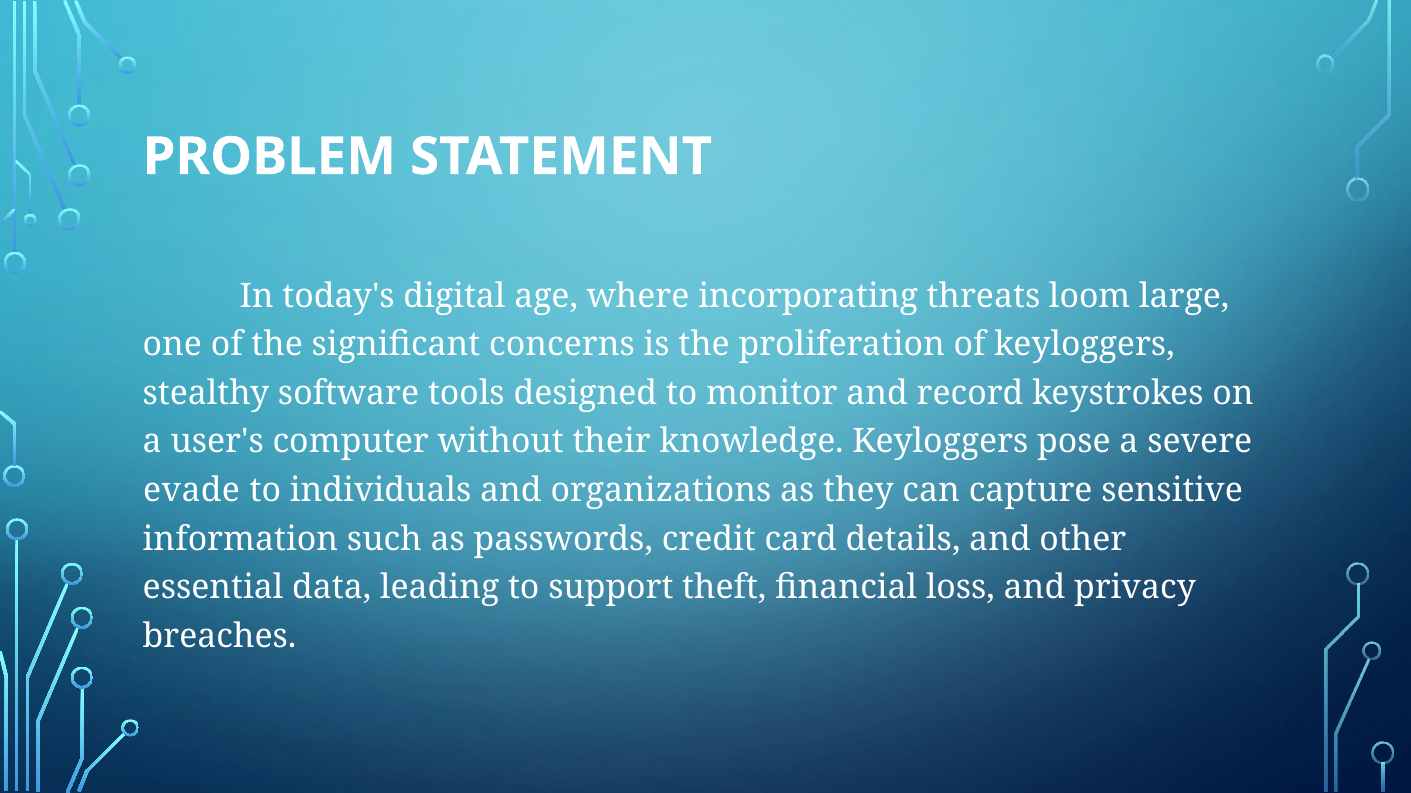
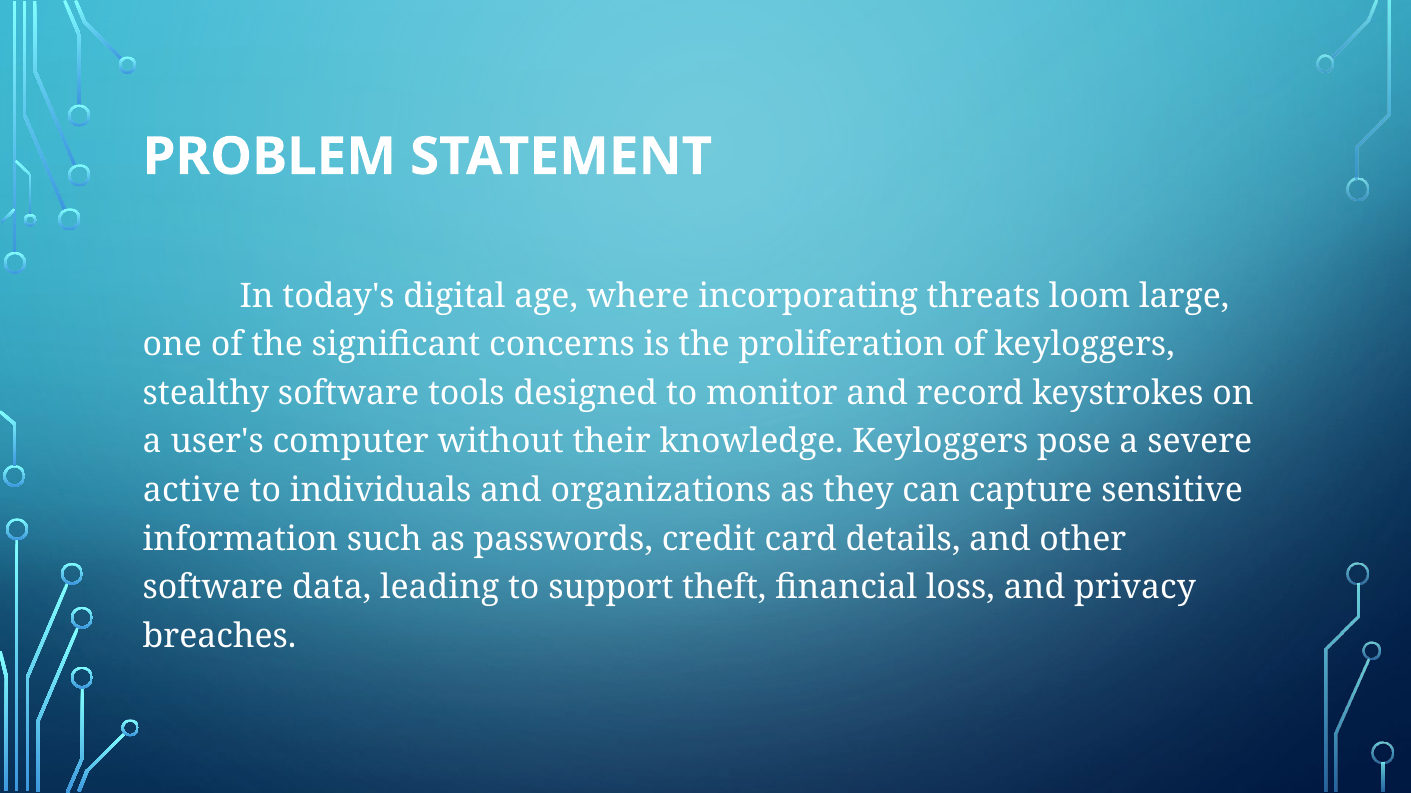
evade: evade -> active
essential at (213, 588): essential -> software
